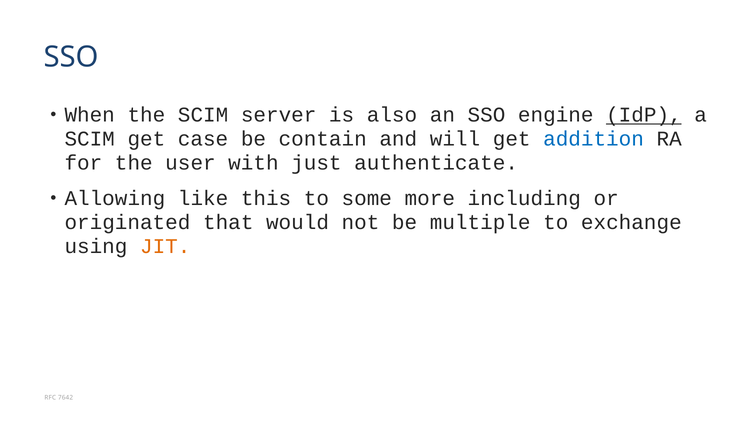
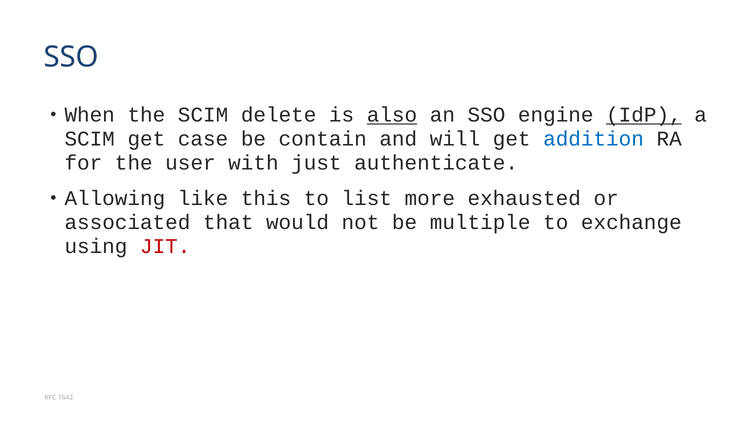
server: server -> delete
also underline: none -> present
some: some -> list
including: including -> exhausted
originated: originated -> associated
JIT colour: orange -> red
